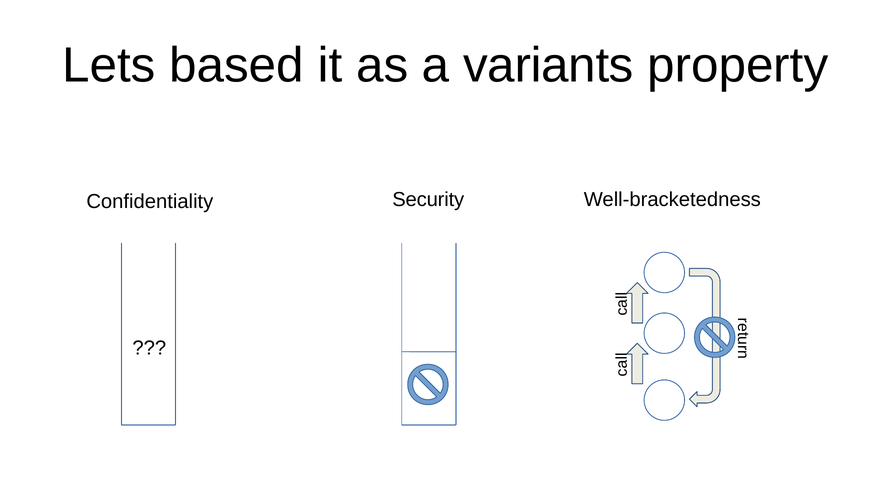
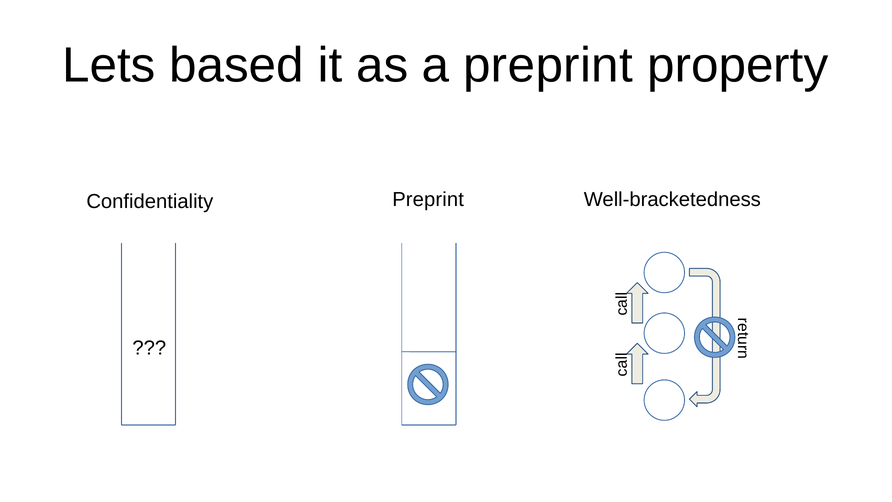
a variants: variants -> preprint
Confidentiality Security: Security -> Preprint
